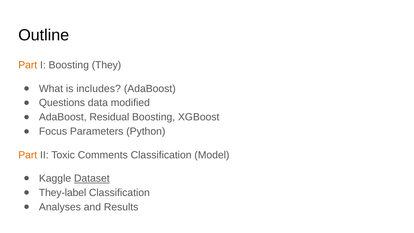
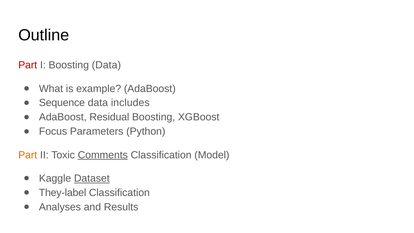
Part at (28, 65) colour: orange -> red
Boosting They: They -> Data
includes: includes -> example
Questions: Questions -> Sequence
modified: modified -> includes
Comments underline: none -> present
